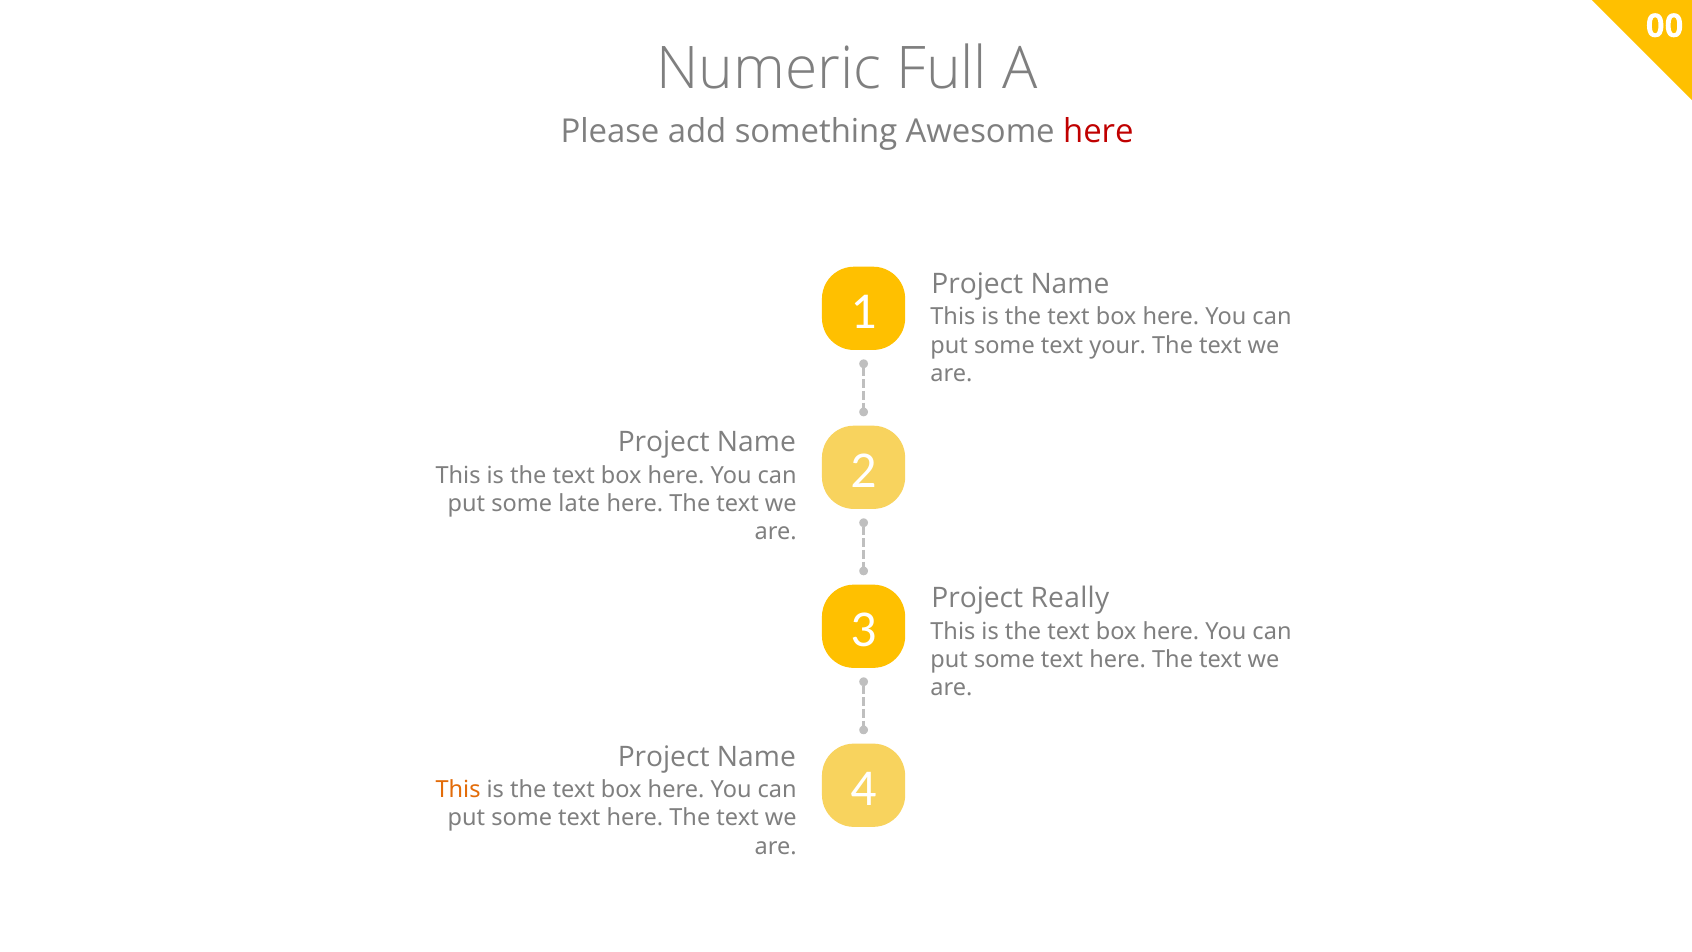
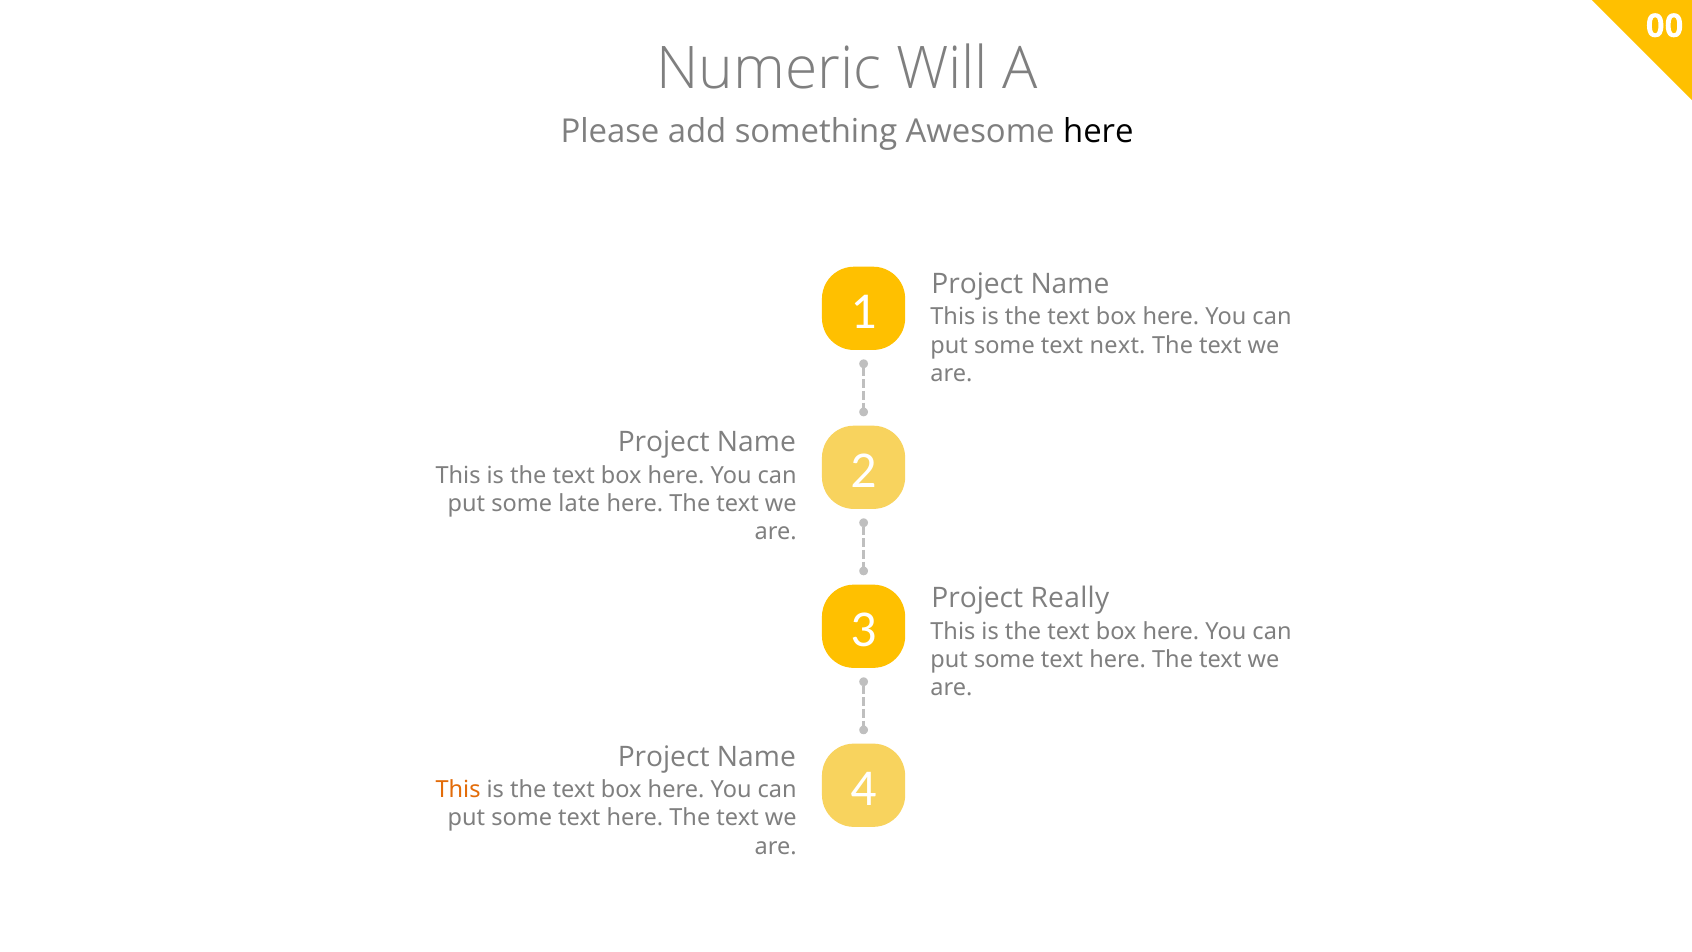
Full: Full -> Will
here at (1098, 132) colour: red -> black
your: your -> next
